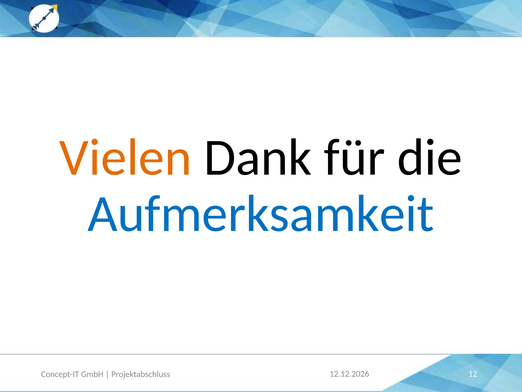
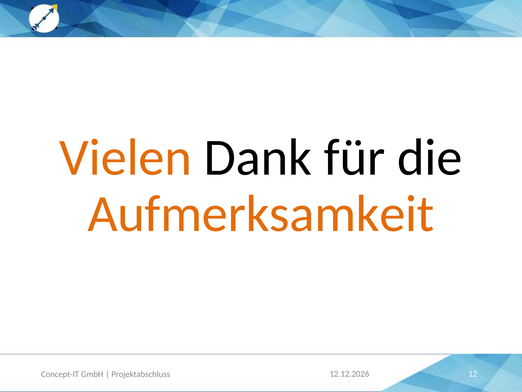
Aufmerksamkeit colour: blue -> orange
